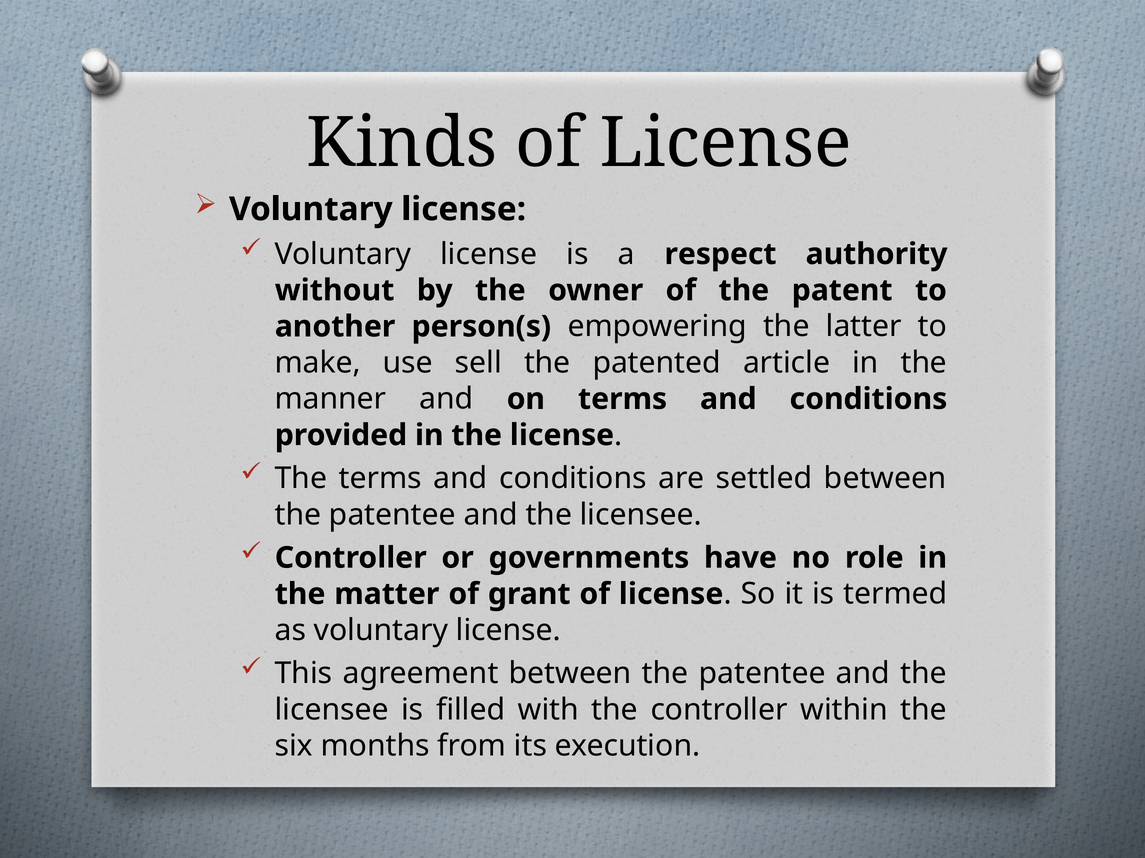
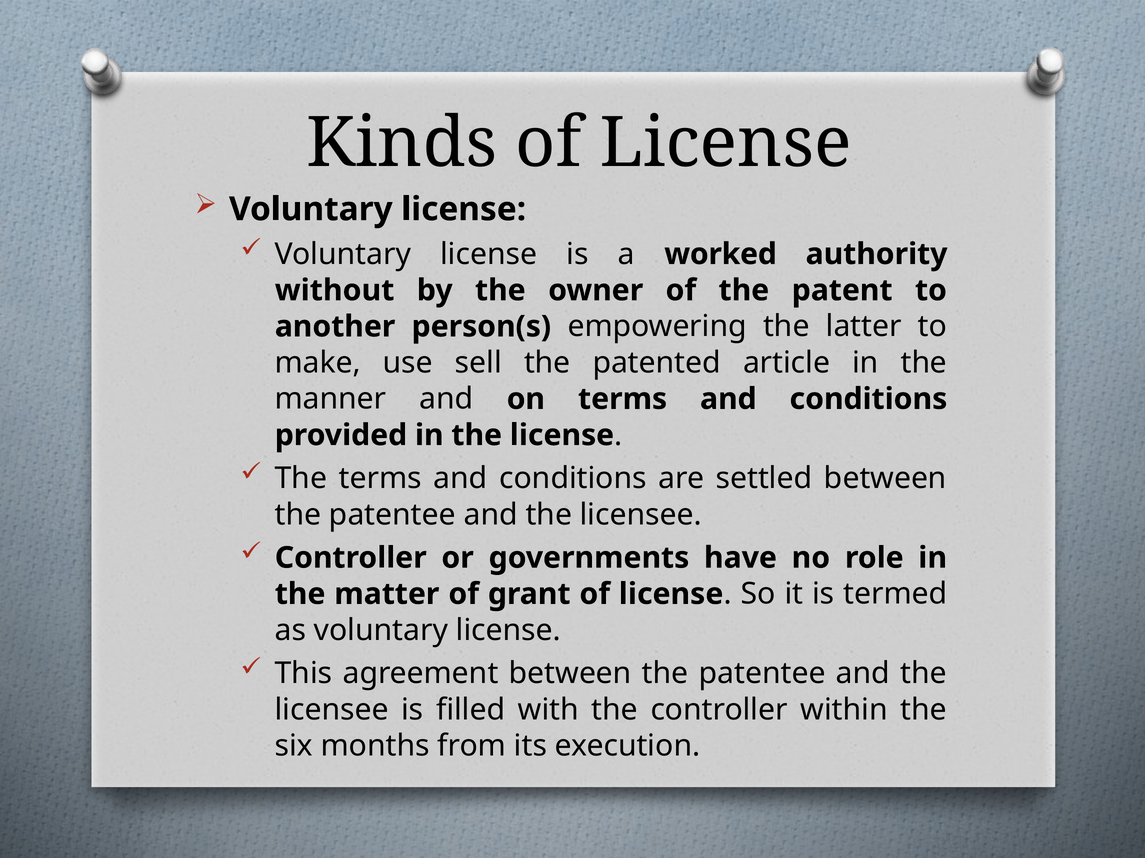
respect: respect -> worked
